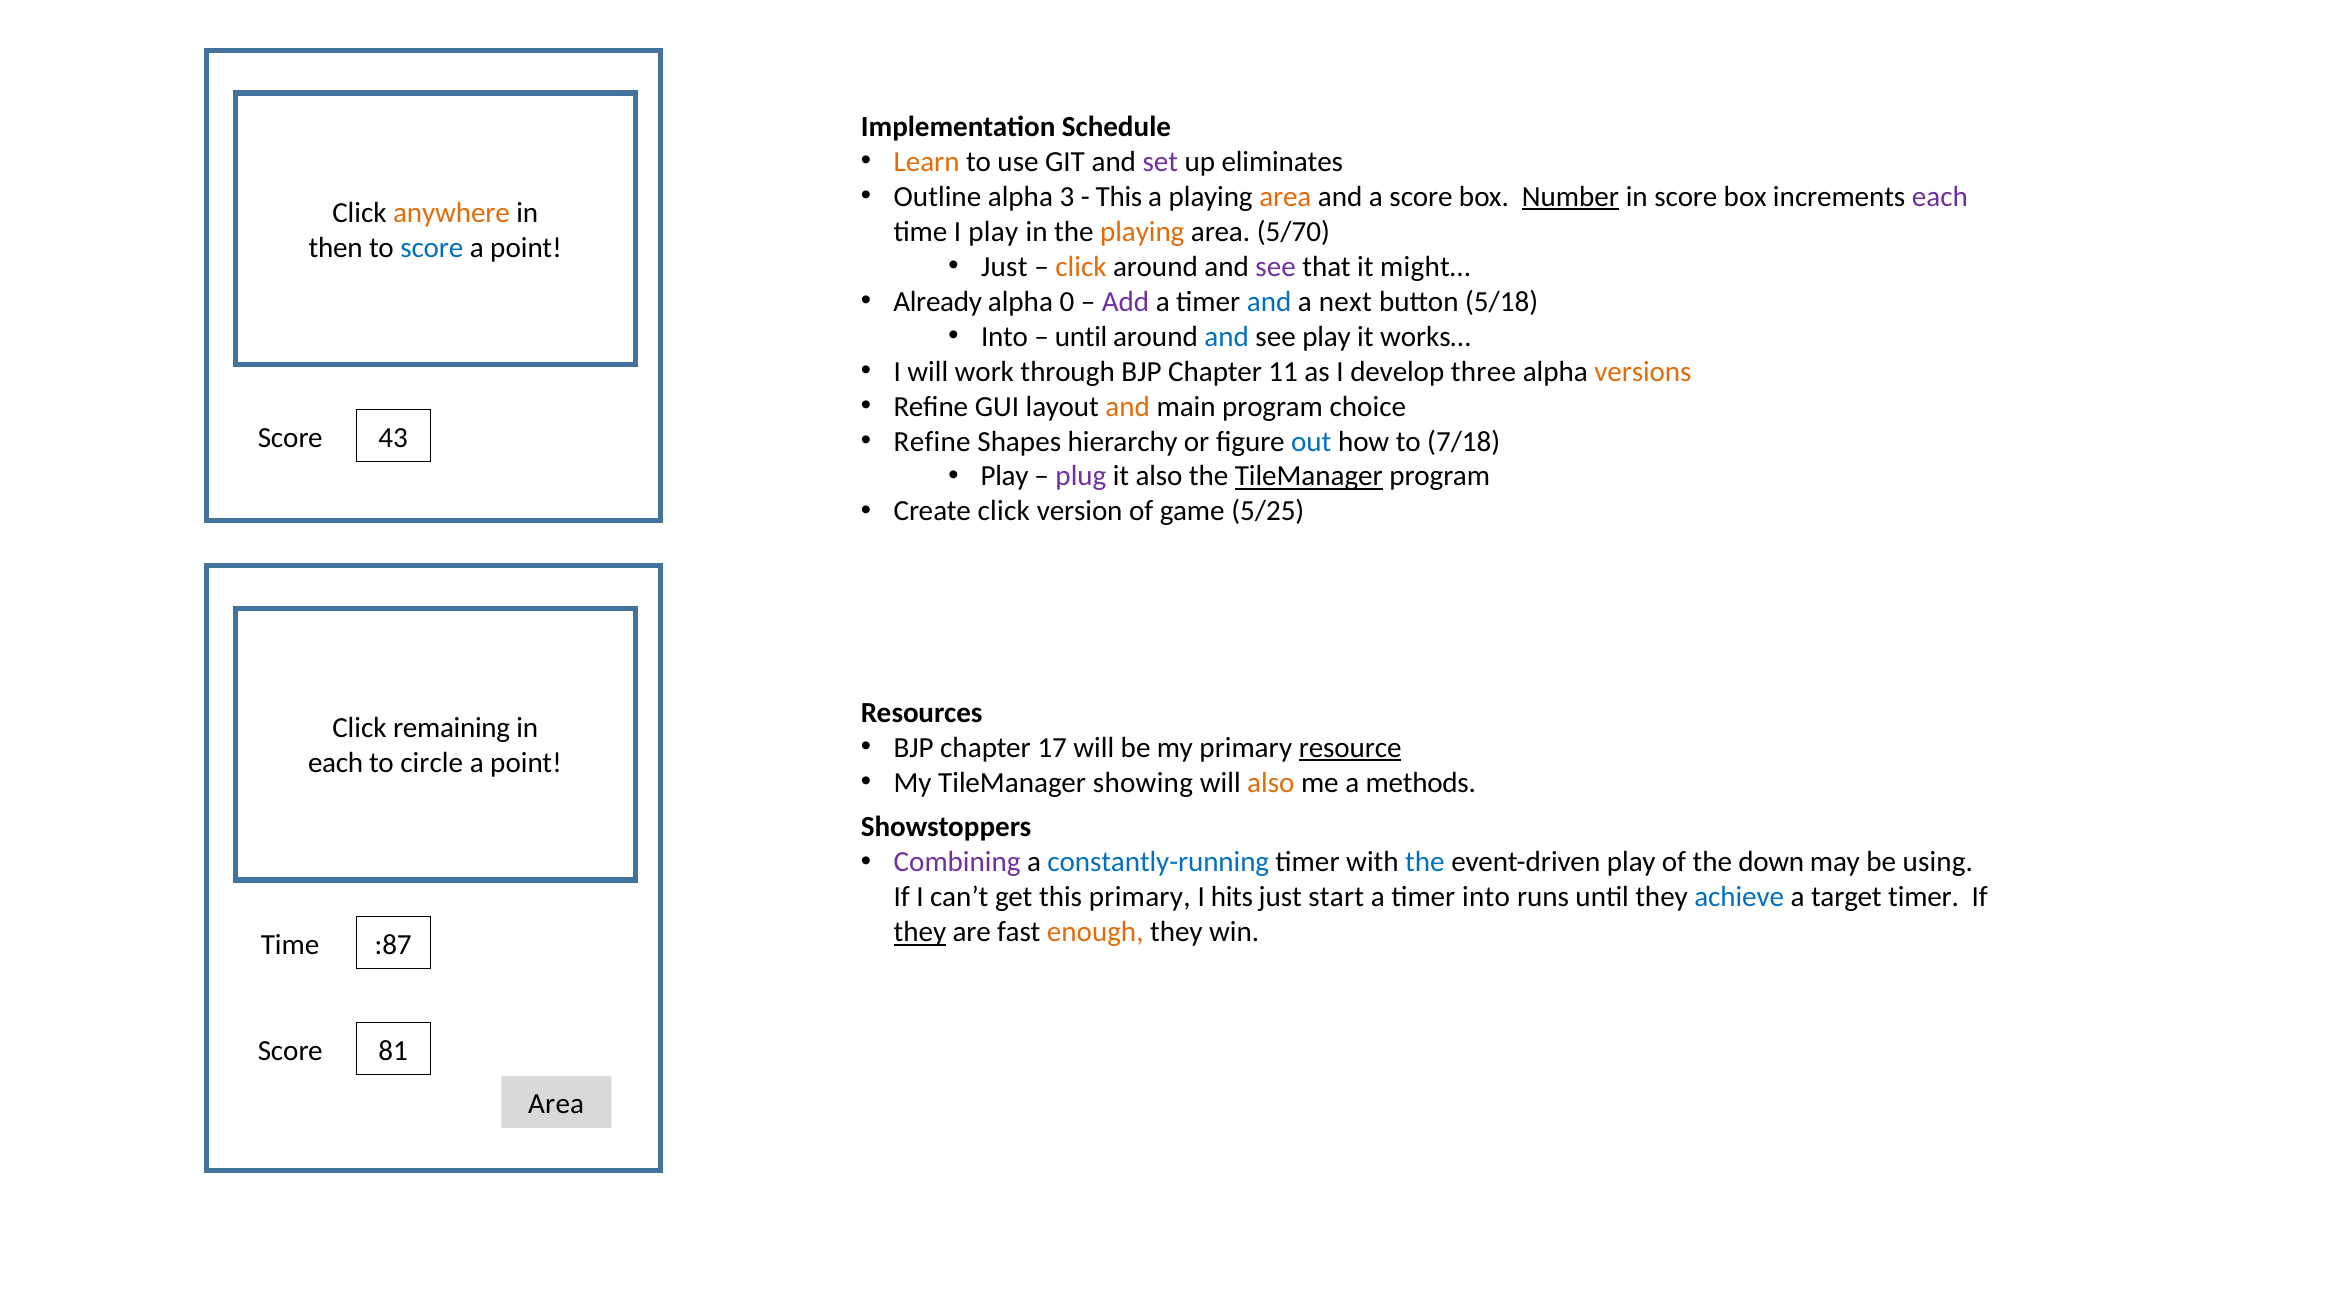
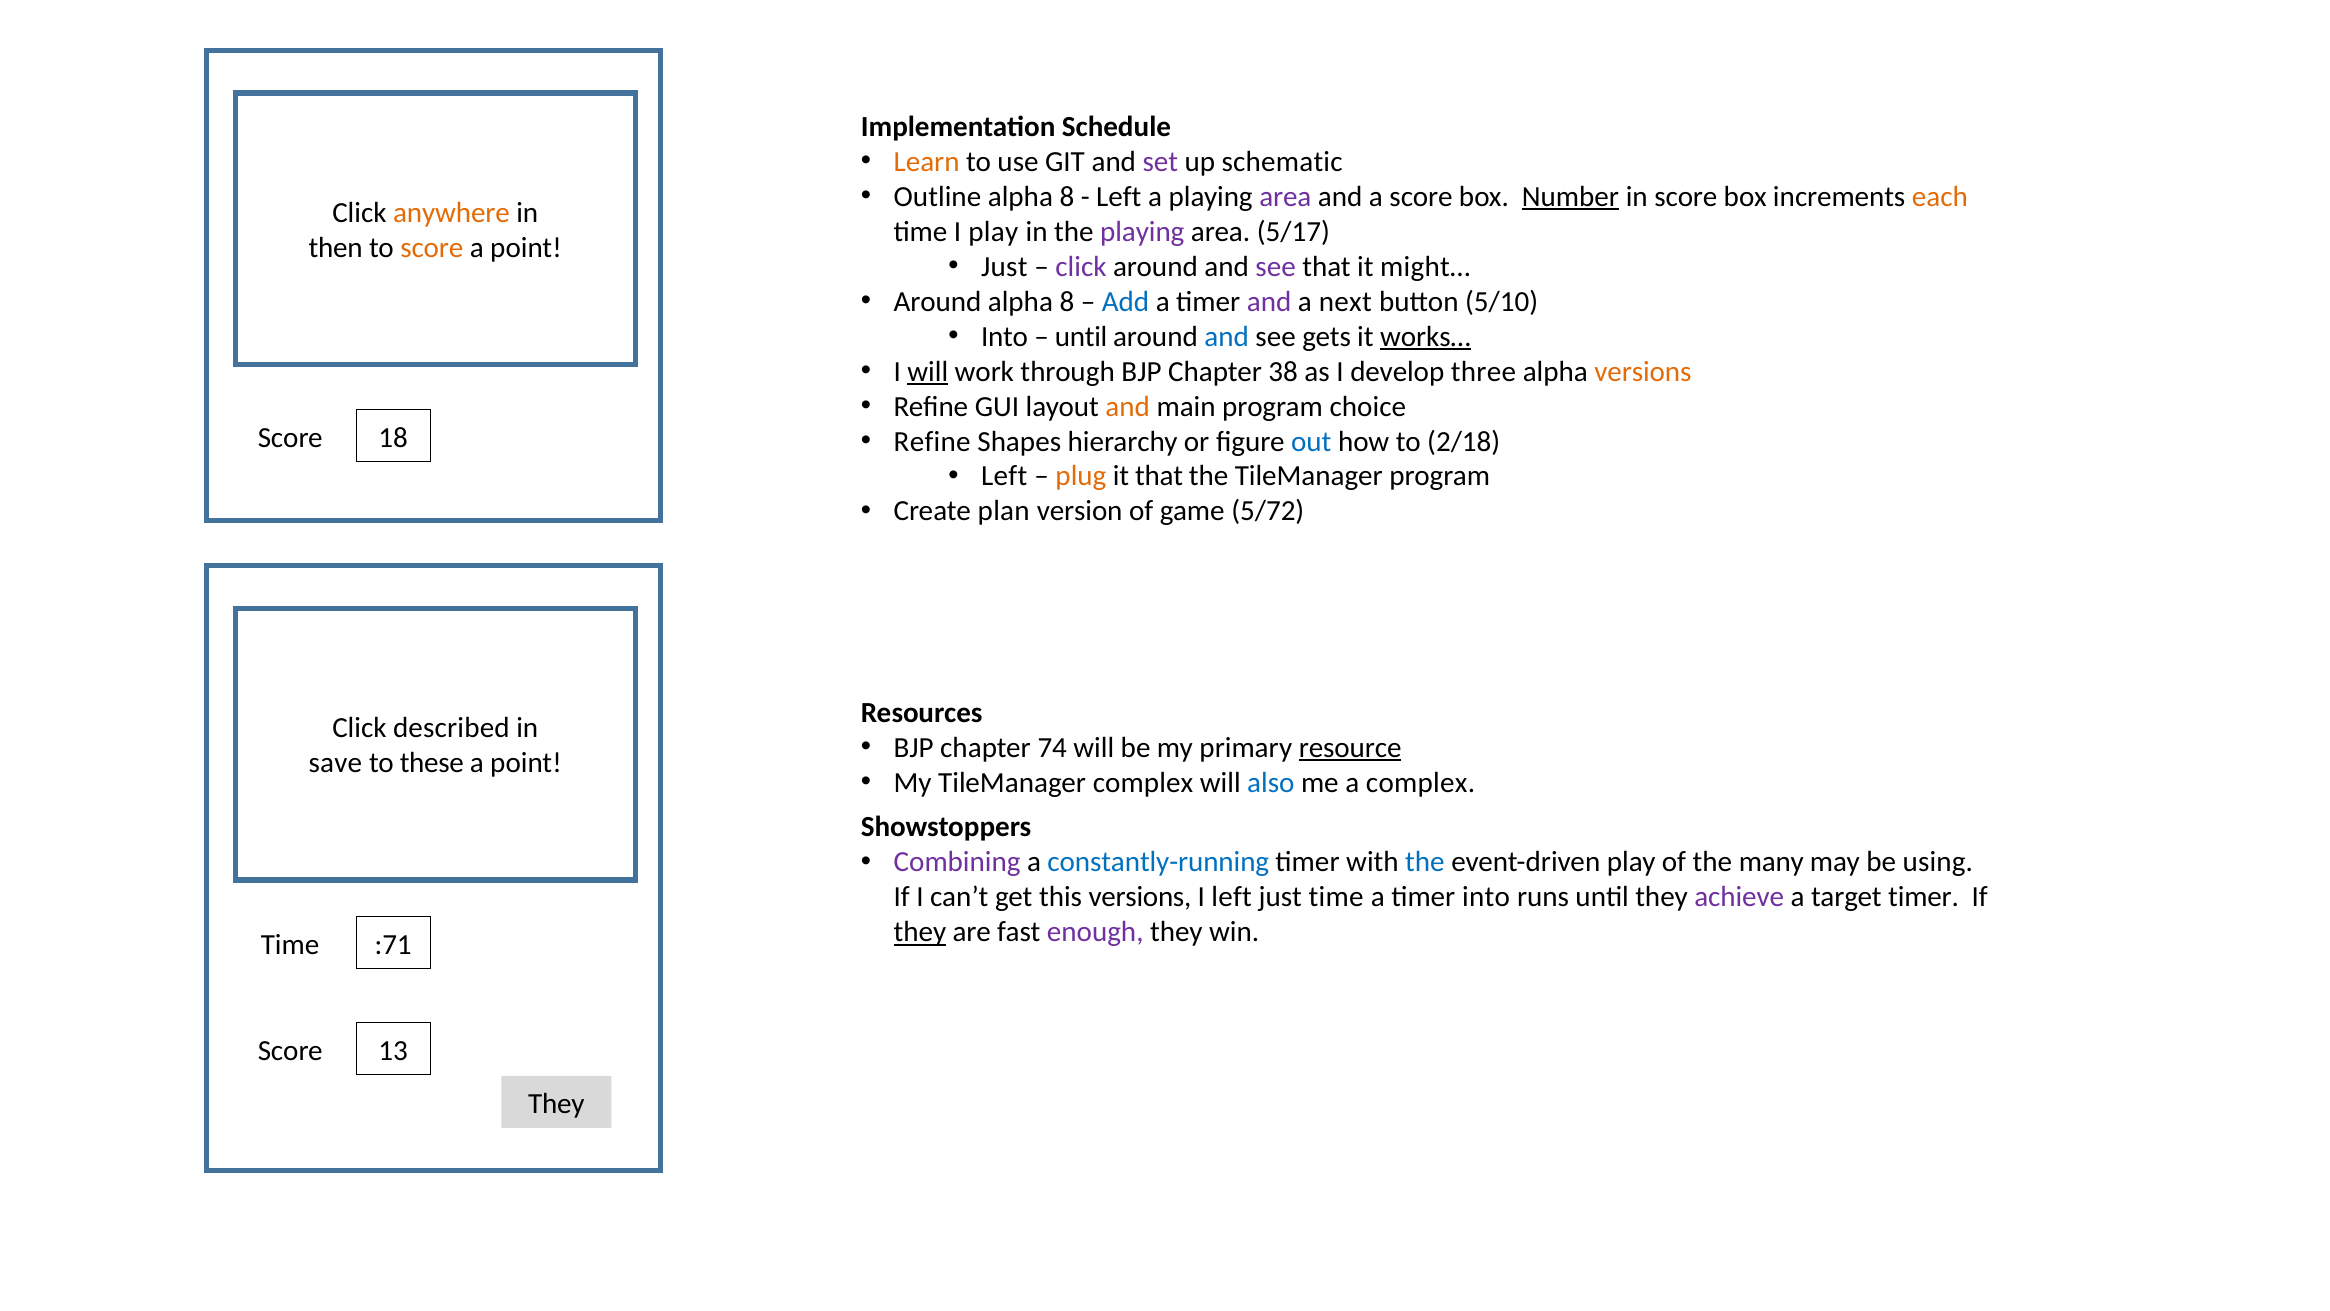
eliminates: eliminates -> schematic
3 at (1067, 197): 3 -> 8
This at (1119, 197): This -> Left
area at (1285, 197) colour: orange -> purple
each at (1940, 197) colour: purple -> orange
playing at (1142, 232) colour: orange -> purple
5/70: 5/70 -> 5/17
score at (432, 248) colour: blue -> orange
click at (1081, 267) colour: orange -> purple
Already at (938, 302): Already -> Around
0 at (1067, 302): 0 -> 8
Add colour: purple -> blue
and at (1269, 302) colour: blue -> purple
5/18: 5/18 -> 5/10
see play: play -> gets
works… underline: none -> present
will at (928, 371) underline: none -> present
11: 11 -> 38
43: 43 -> 18
7/18: 7/18 -> 2/18
Play at (1005, 476): Play -> Left
plug colour: purple -> orange
it also: also -> that
TileManager at (1309, 476) underline: present -> none
Create click: click -> plan
5/25: 5/25 -> 5/72
remaining: remaining -> described
17: 17 -> 74
each at (336, 763): each -> save
circle: circle -> these
TileManager showing: showing -> complex
also at (1271, 782) colour: orange -> blue
a methods: methods -> complex
down: down -> many
this primary: primary -> versions
I hits: hits -> left
just start: start -> time
achieve colour: blue -> purple
enough colour: orange -> purple
:87: :87 -> :71
81: 81 -> 13
Area at (556, 1104): Area -> They
